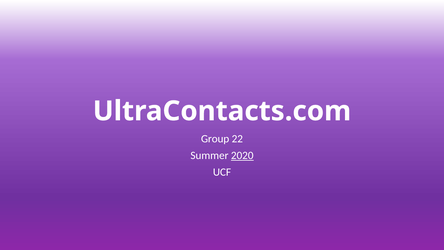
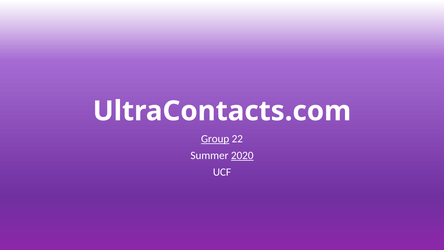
Group underline: none -> present
